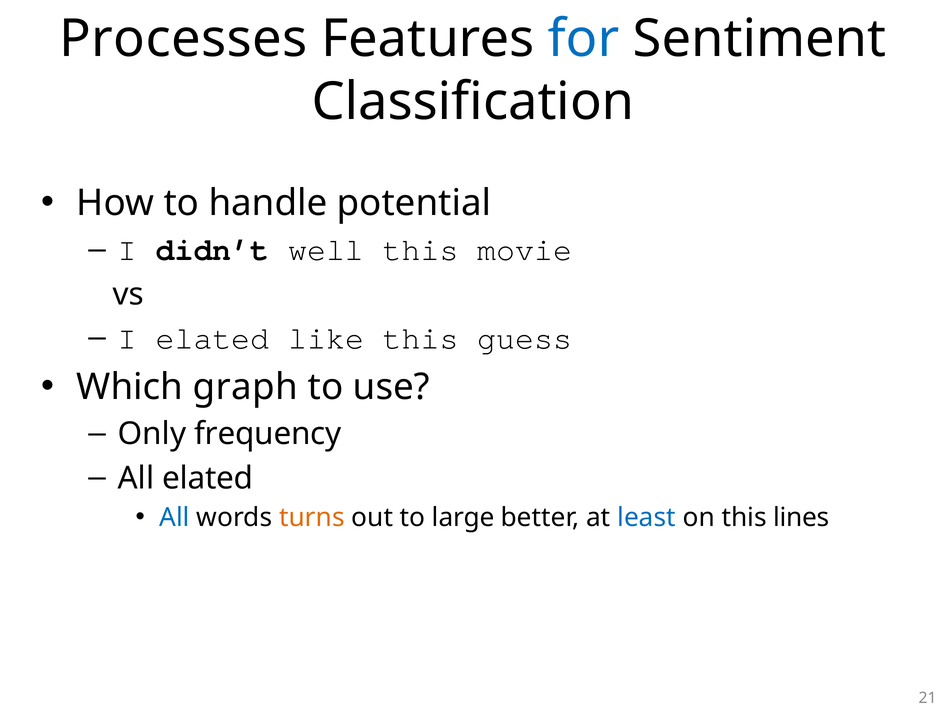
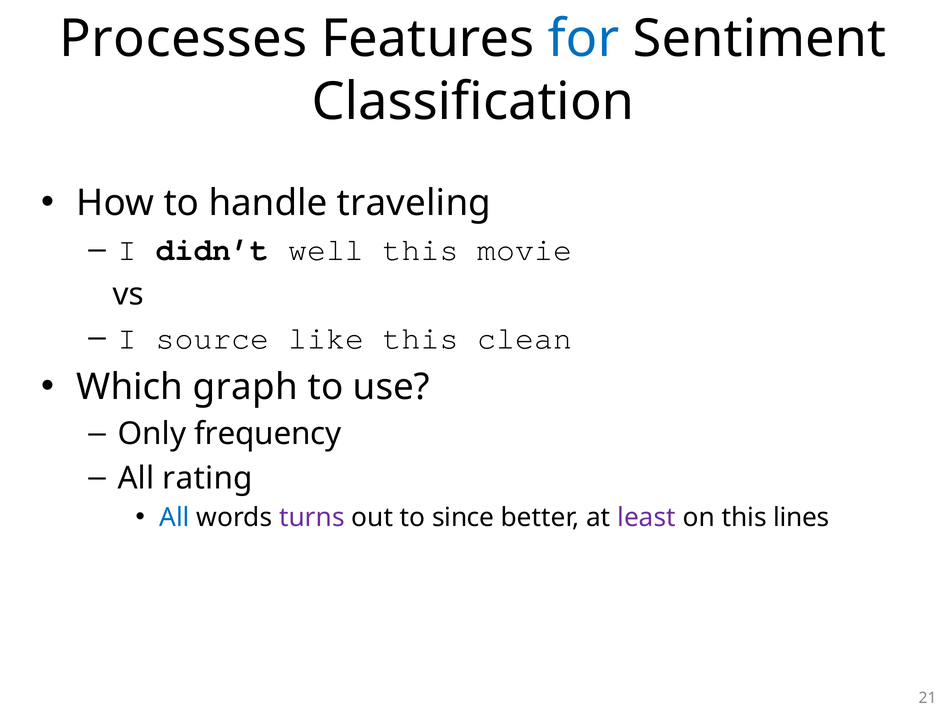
potential: potential -> traveling
I elated: elated -> source
guess: guess -> clean
All elated: elated -> rating
turns colour: orange -> purple
large: large -> since
least colour: blue -> purple
